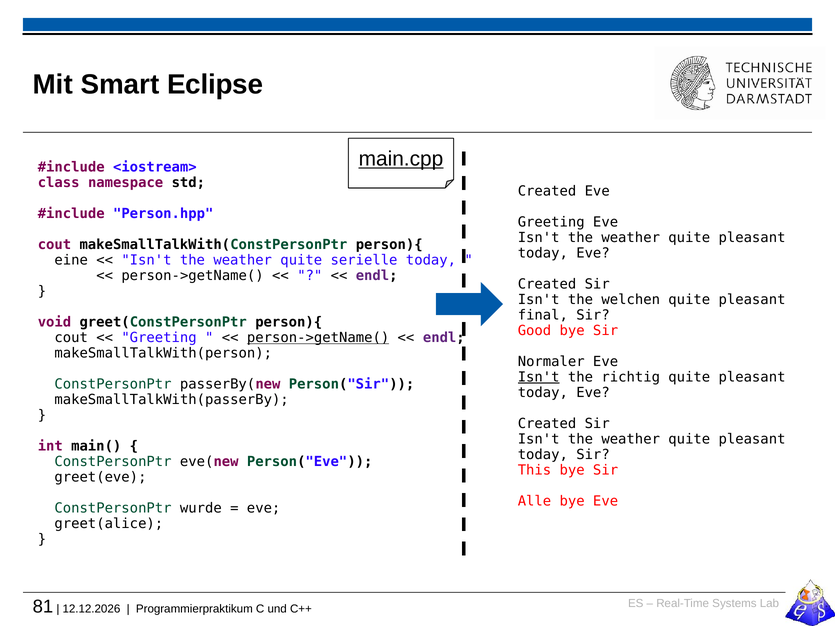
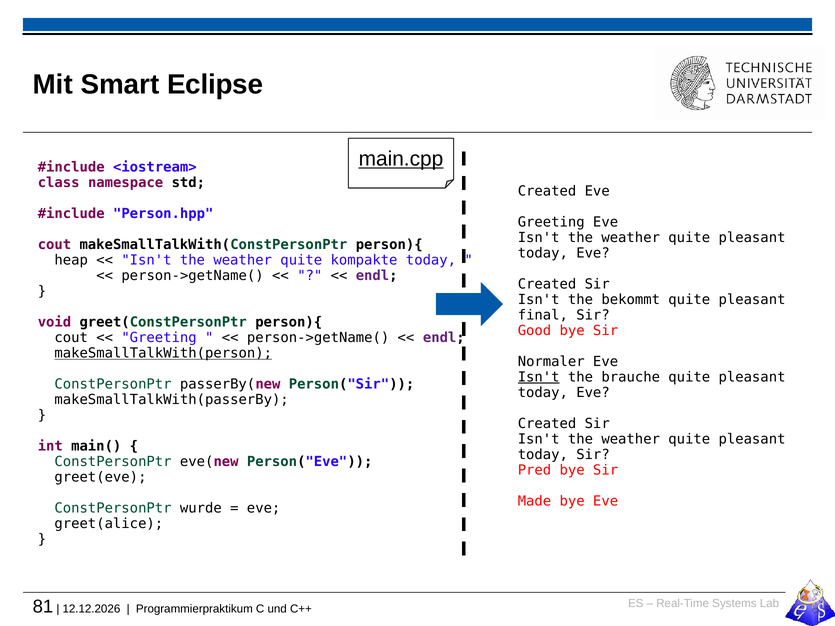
eine: eine -> heap
serielle: serielle -> kompakte
welchen: welchen -> bekommt
person->getName( at (318, 338) underline: present -> none
makeSmallTalkWith(person underline: none -> present
richtig: richtig -> brauche
This: This -> Pred
Alle: Alle -> Made
